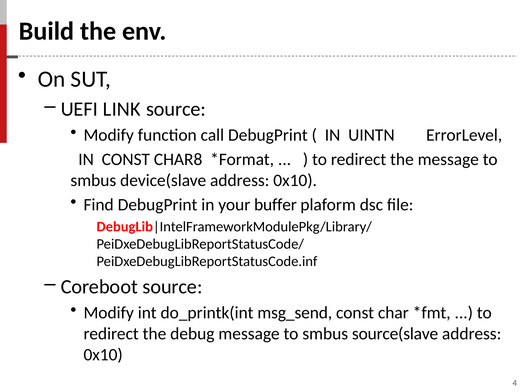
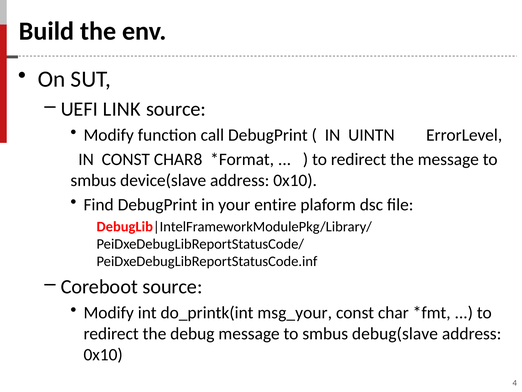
buffer: buffer -> entire
msg_send: msg_send -> msg_your
source(slave: source(slave -> debug(slave
